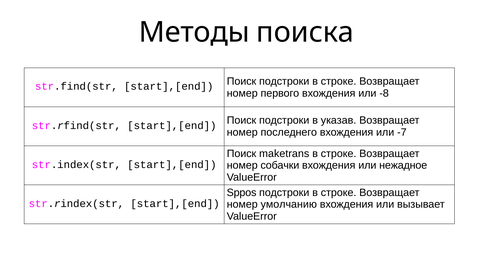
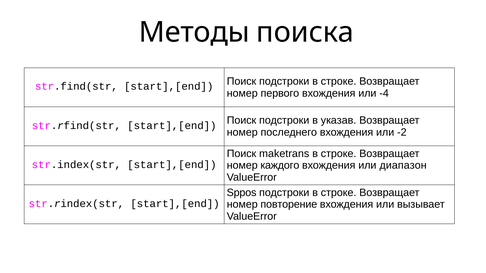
-8: -8 -> -4
-7: -7 -> -2
собачки: собачки -> каждого
нежадное: нежадное -> диапазон
умолчанию: умолчанию -> повторение
